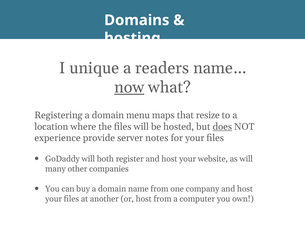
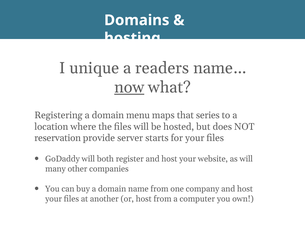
resize: resize -> series
does underline: present -> none
experience: experience -> reservation
notes: notes -> starts
